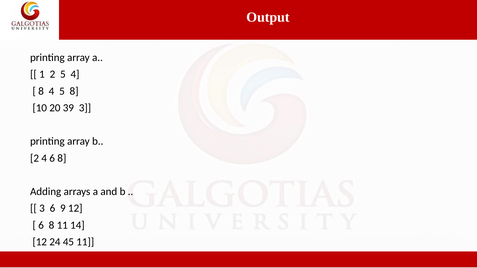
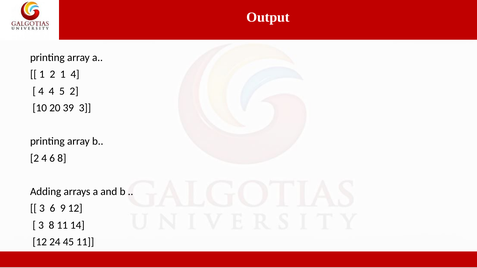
2 5: 5 -> 1
8 at (41, 91): 8 -> 4
5 8: 8 -> 2
6 at (41, 225): 6 -> 3
